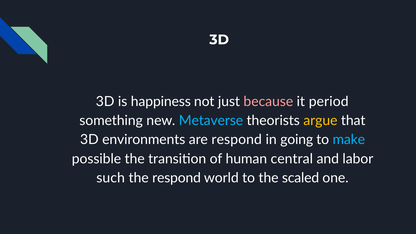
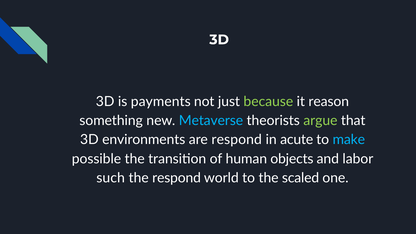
happiness: happiness -> payments
because colour: pink -> light green
period: period -> reason
argue colour: yellow -> light green
going: going -> acute
central: central -> objects
